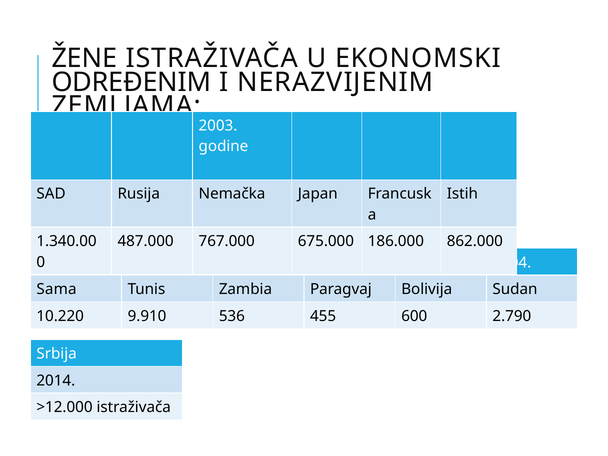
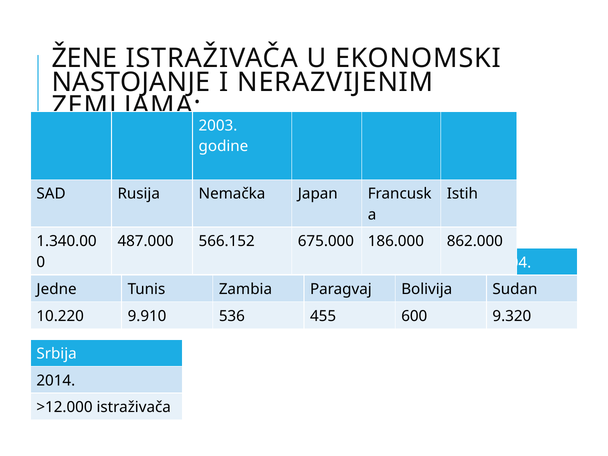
ODREĐENIM: ODREĐENIM -> NASTOJANJE
767.000: 767.000 -> 566.152
Sama: Sama -> Jedne
2.790: 2.790 -> 9.320
